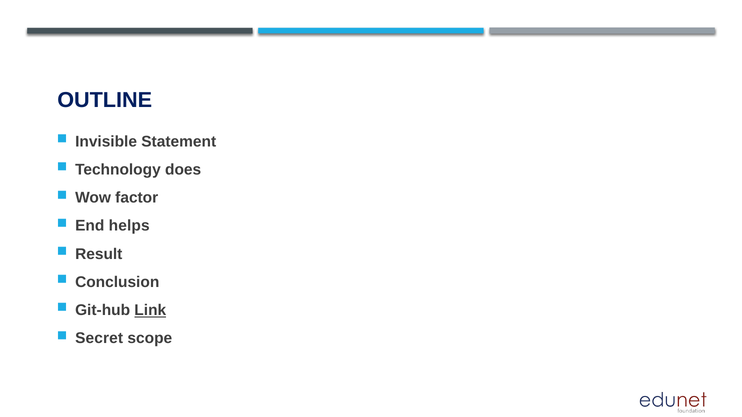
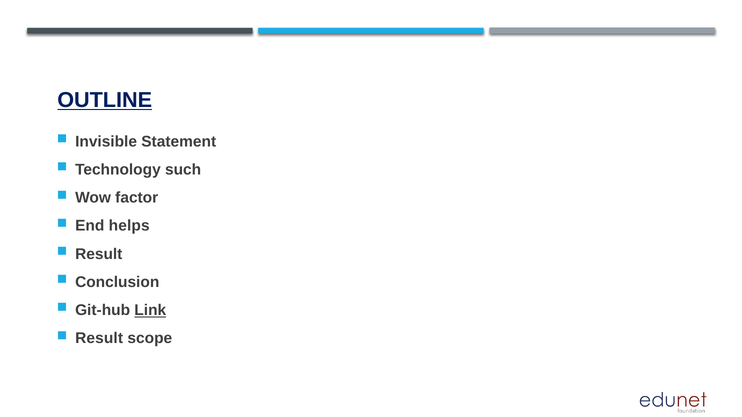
OUTLINE underline: none -> present
does: does -> such
Secret at (99, 339): Secret -> Result
